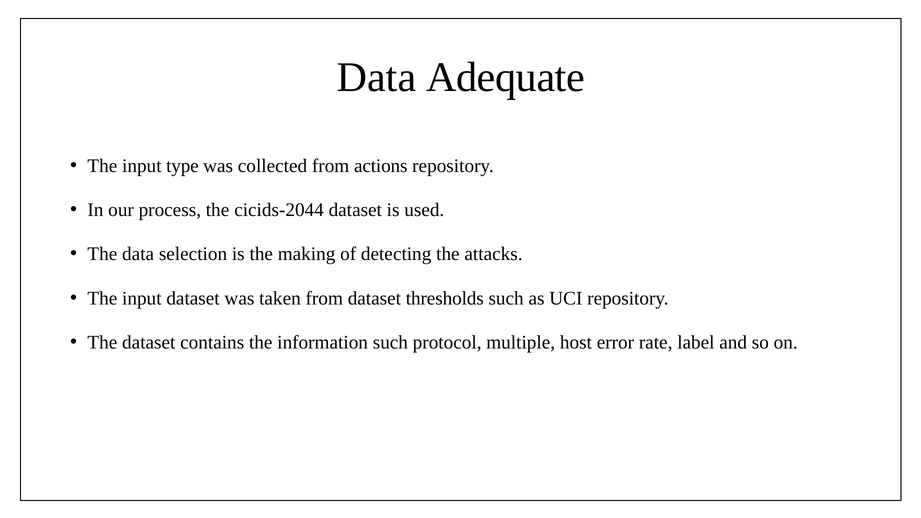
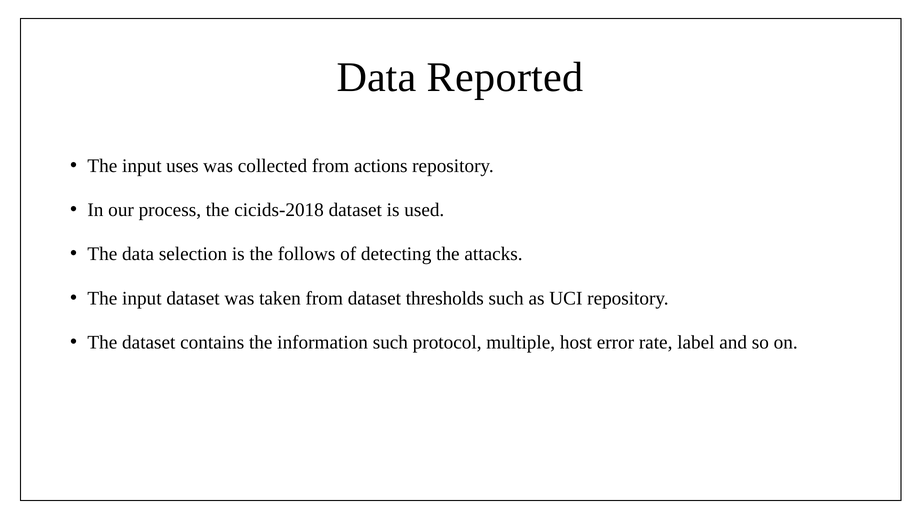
Adequate: Adequate -> Reported
type: type -> uses
cicids-2044: cicids-2044 -> cicids-2018
making: making -> follows
